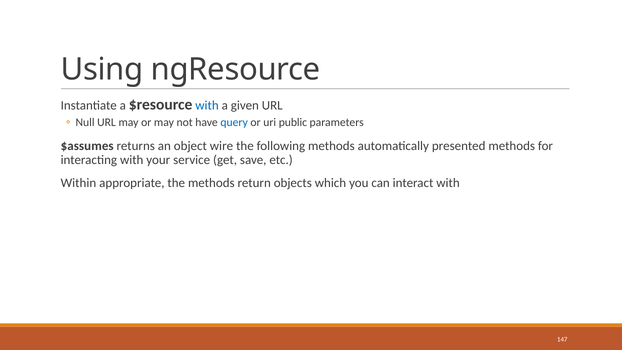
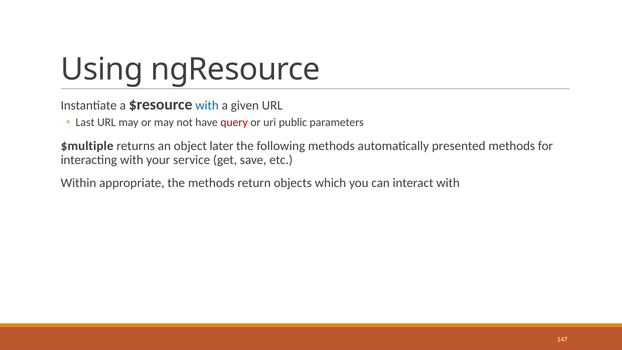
Null: Null -> Last
query colour: blue -> red
$assumes: $assumes -> $multiple
wire: wire -> later
